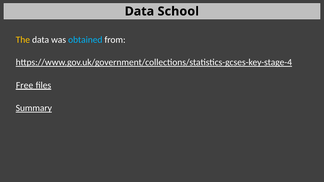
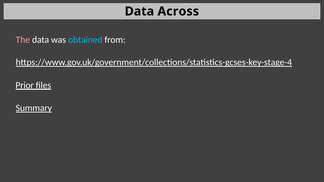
School: School -> Across
The colour: yellow -> pink
Free: Free -> Prior
